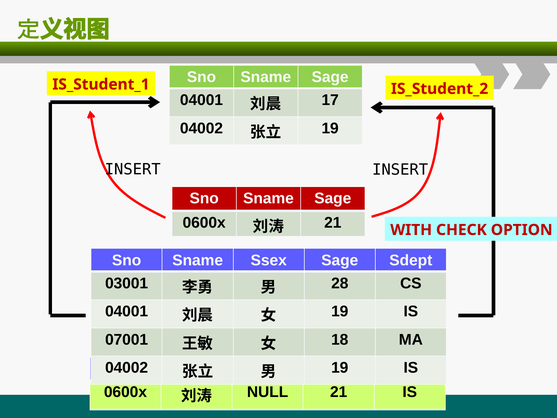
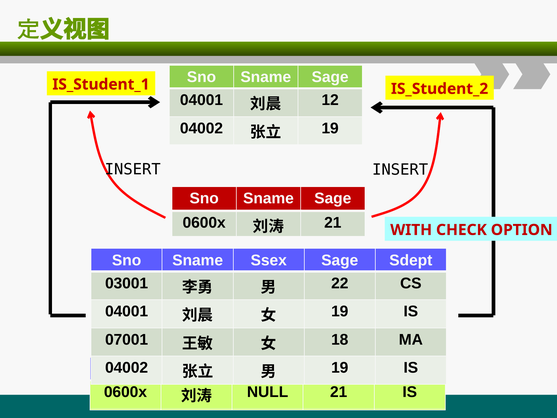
17: 17 -> 12
28: 28 -> 22
